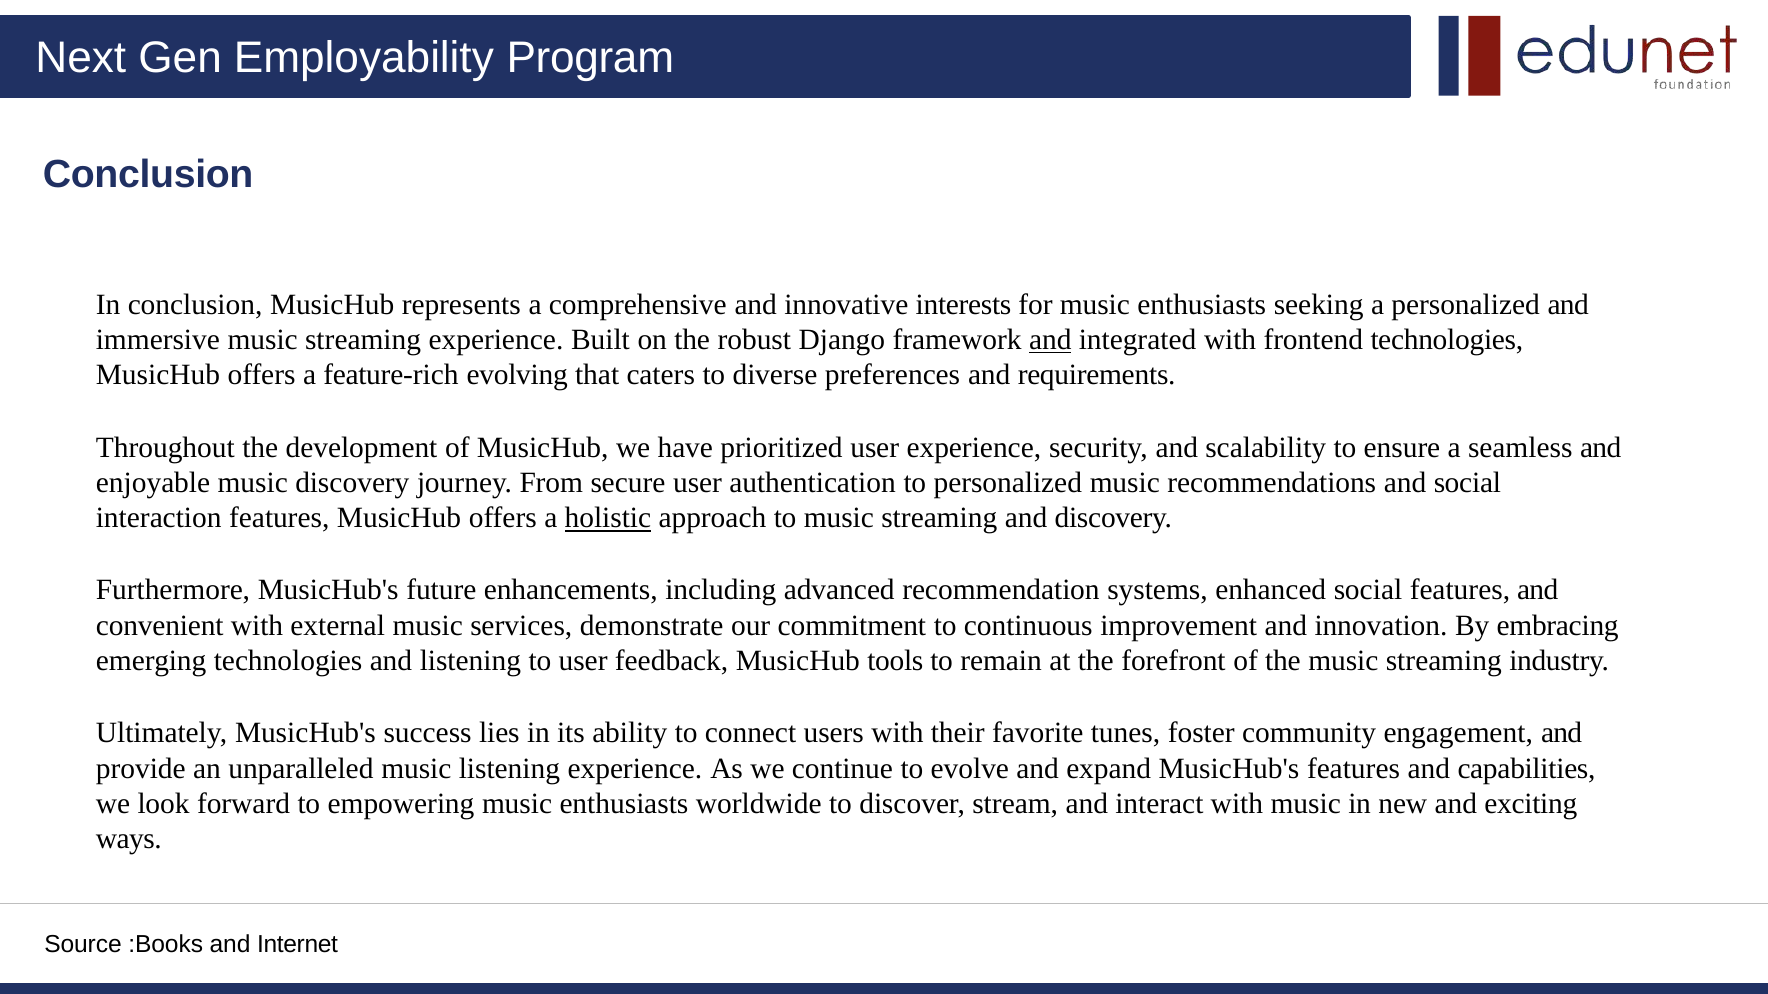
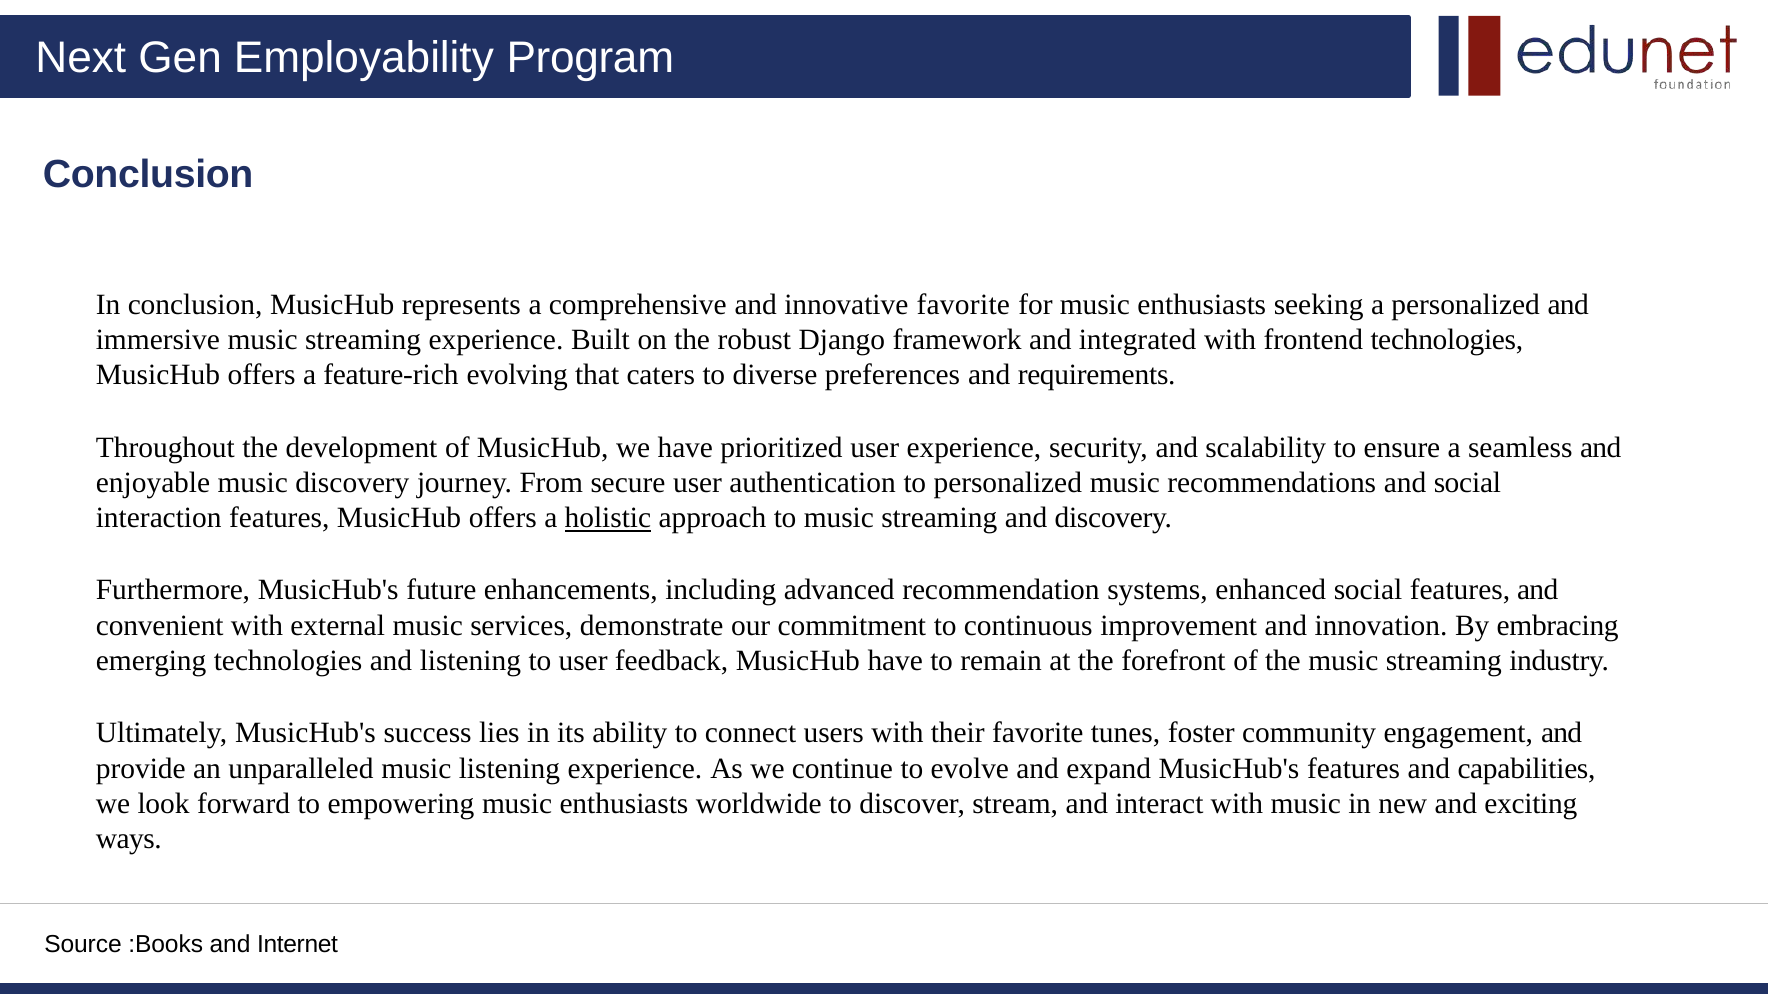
innovative interests: interests -> favorite
and at (1050, 340) underline: present -> none
MusicHub tools: tools -> have
